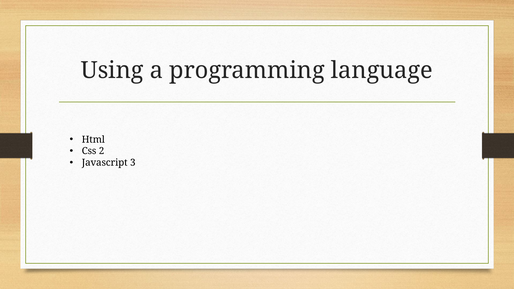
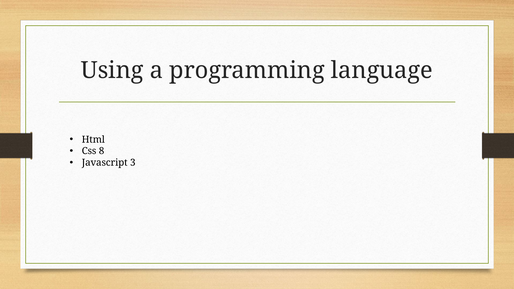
2: 2 -> 8
